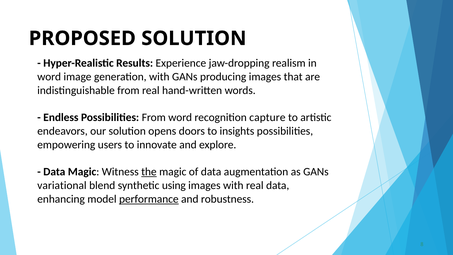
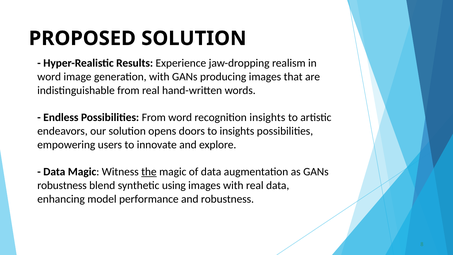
recognition capture: capture -> insights
variational at (62, 185): variational -> robustness
performance underline: present -> none
